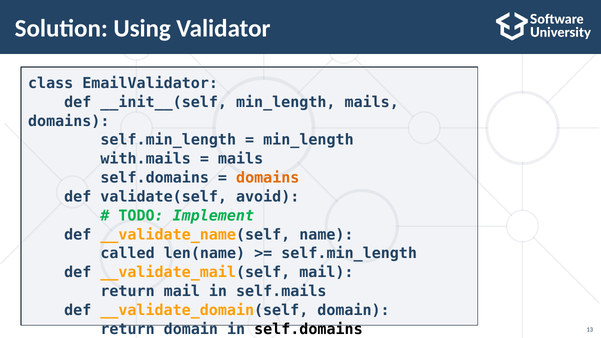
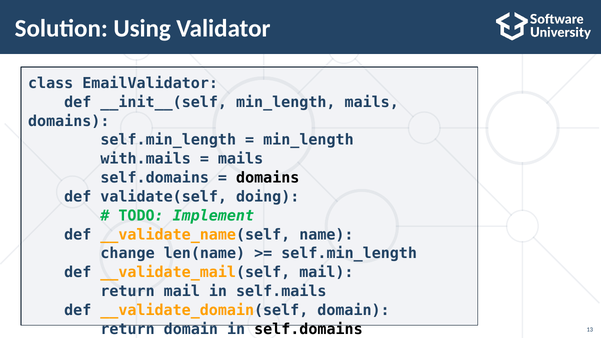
domains at (268, 178) colour: orange -> black
avoid: avoid -> doing
called: called -> change
